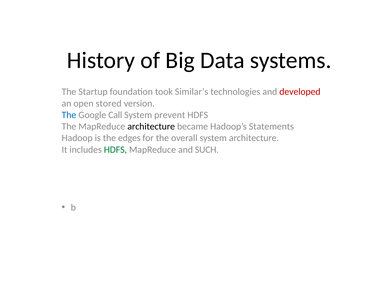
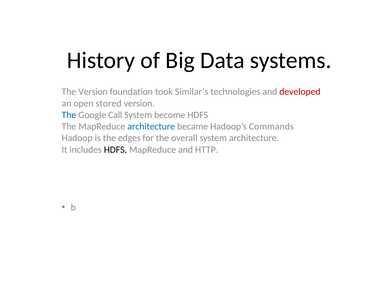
The Startup: Startup -> Version
prevent: prevent -> become
architecture at (151, 127) colour: black -> blue
Statements: Statements -> Commands
HDFS at (115, 150) colour: green -> black
SUCH: SUCH -> HTTP
